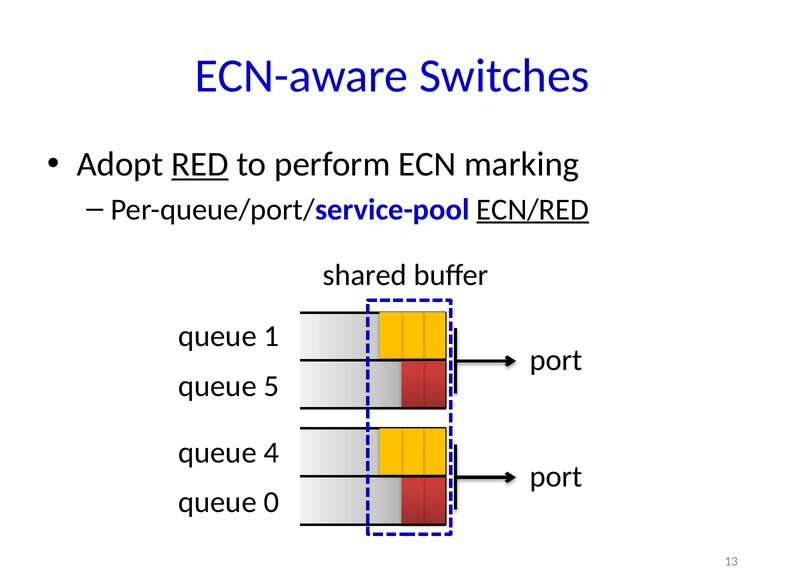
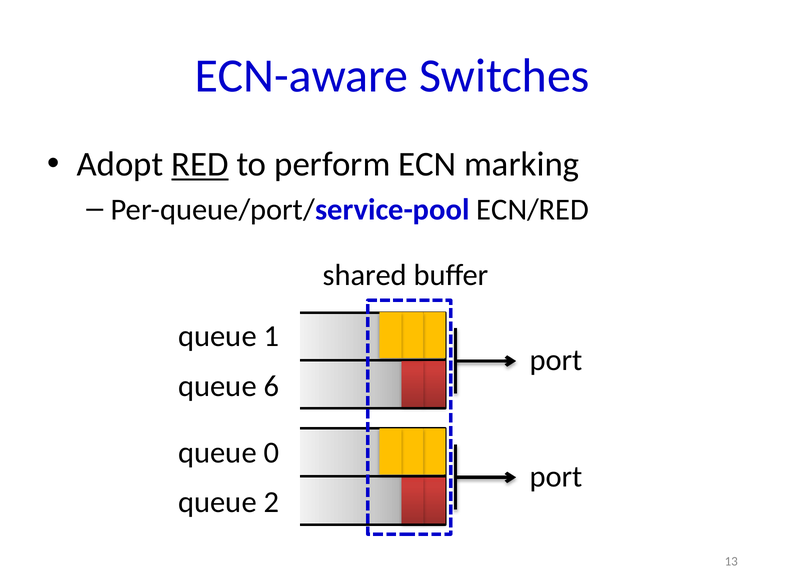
ECN/RED underline: present -> none
5: 5 -> 6
4: 4 -> 0
0: 0 -> 2
